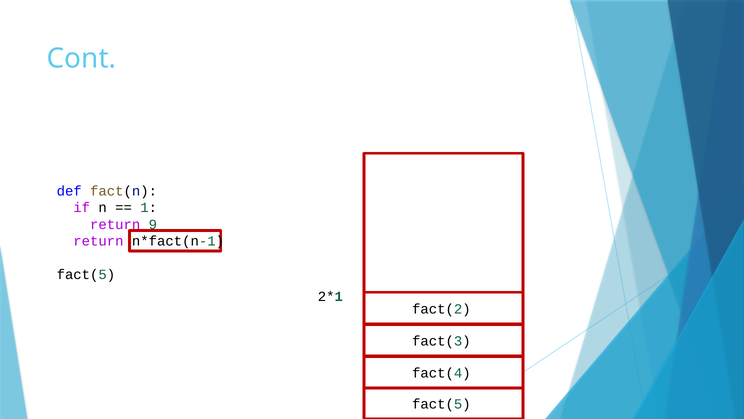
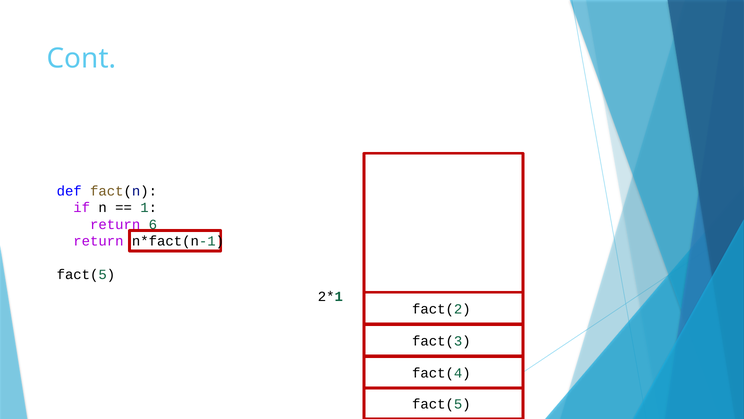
9: 9 -> 6
